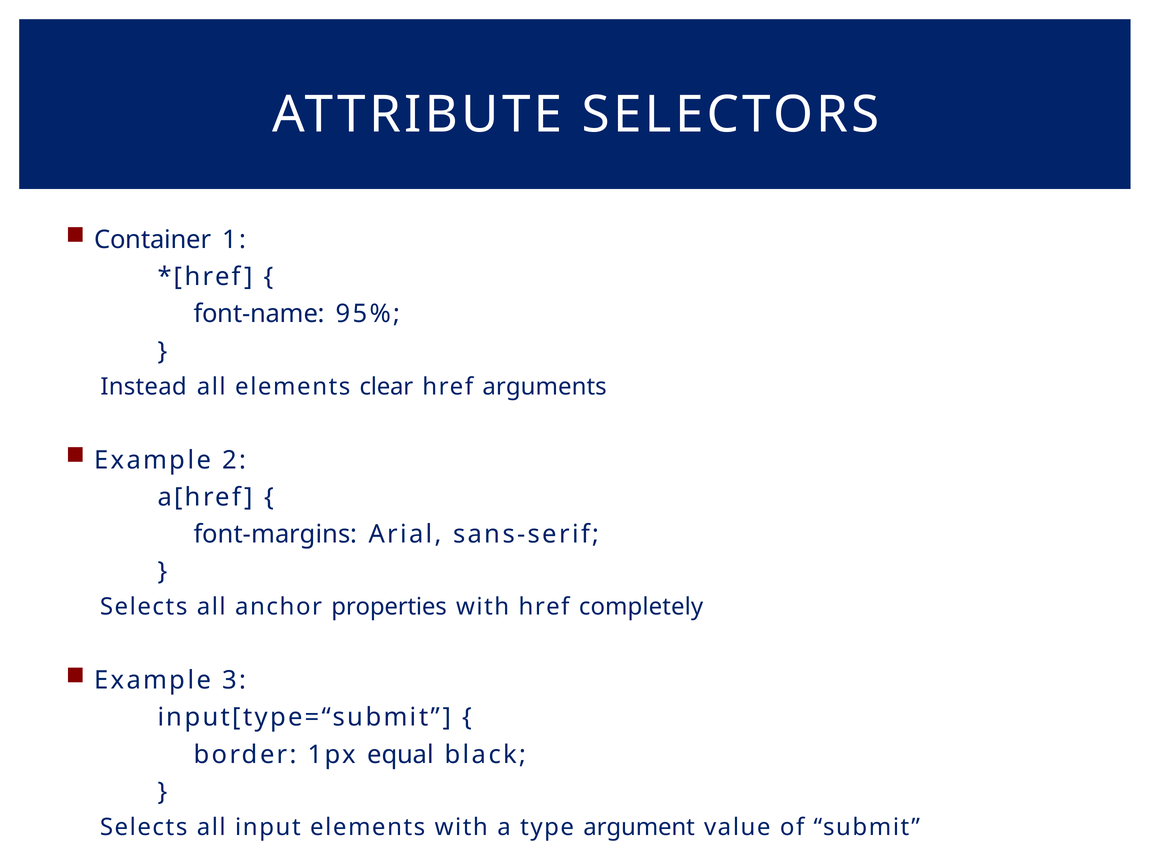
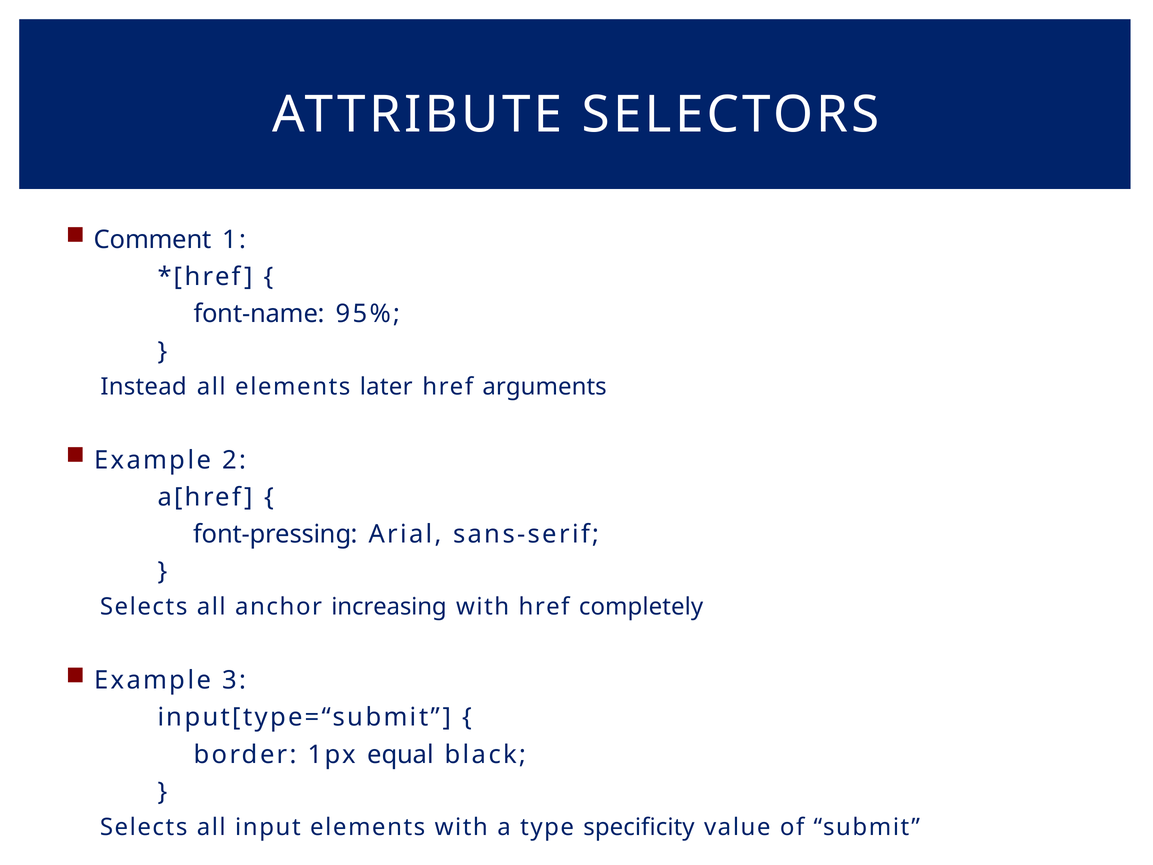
Container: Container -> Comment
clear: clear -> later
font-margins: font-margins -> font-pressing
properties: properties -> increasing
argument: argument -> specificity
